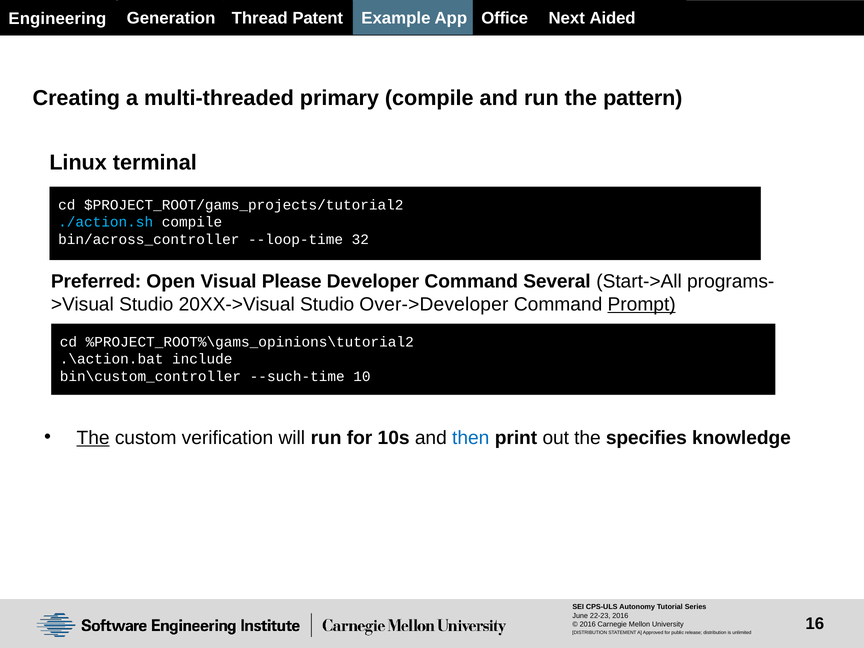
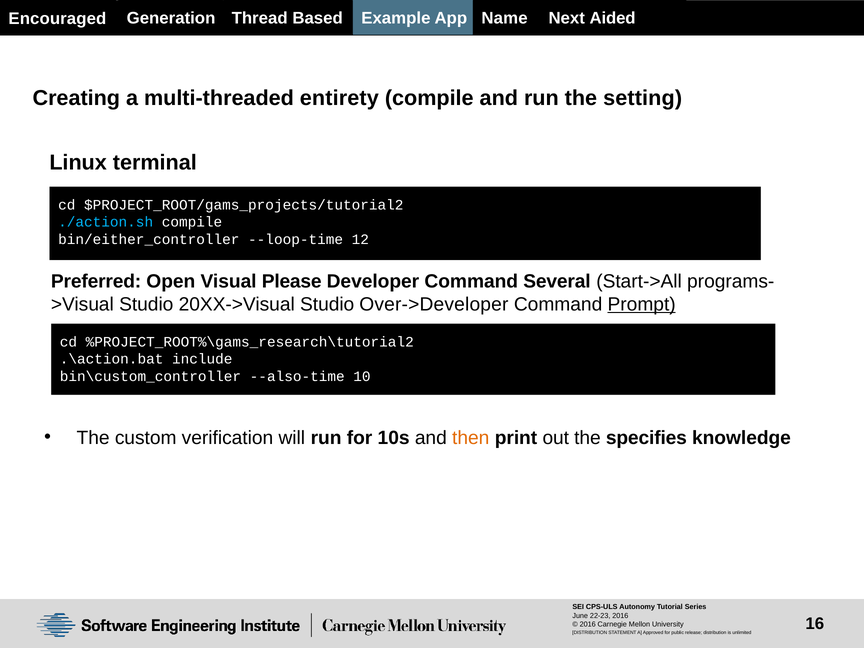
Patent: Patent -> Based
Engineering: Engineering -> Encouraged
Office: Office -> Name
primary: primary -> entirety
pattern: pattern -> setting
bin/across_controller: bin/across_controller -> bin/either_controller
32: 32 -> 12
%PROJECT_ROOT%\gams_opinions\tutorial2: %PROJECT_ROOT%\gams_opinions\tutorial2 -> %PROJECT_ROOT%\gams_research\tutorial2
--such-time: --such-time -> --also-time
The at (93, 438) underline: present -> none
then colour: blue -> orange
